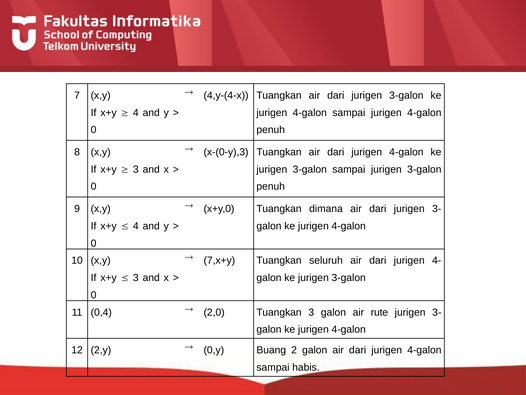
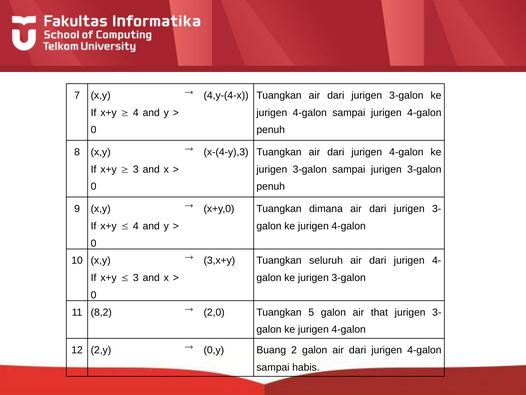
x-(0-y),3: x-(0-y),3 -> x-(4-y),3
7,x+y: 7,x+y -> 3,x+y
0,4: 0,4 -> 8,2
Tuangkan 3: 3 -> 5
rute: rute -> that
